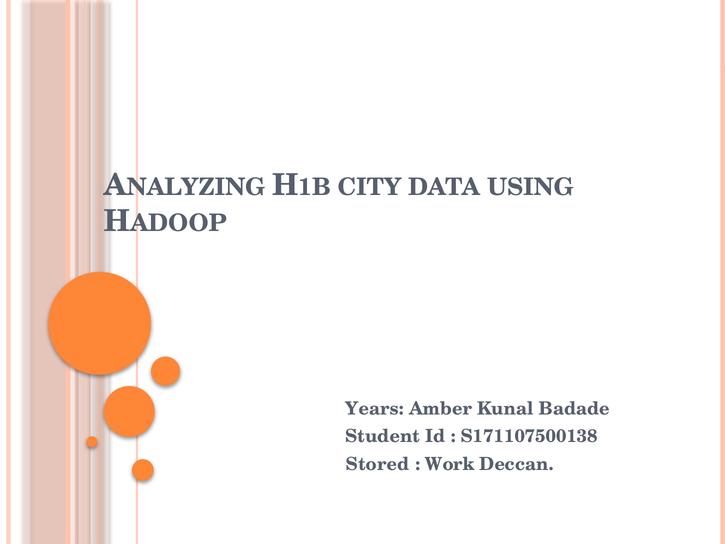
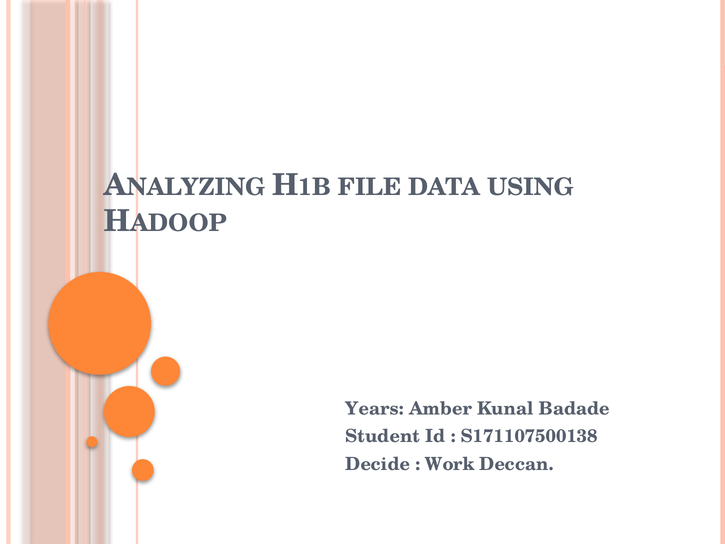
CITY: CITY -> FILE
Stored: Stored -> Decide
